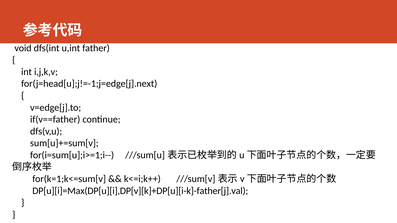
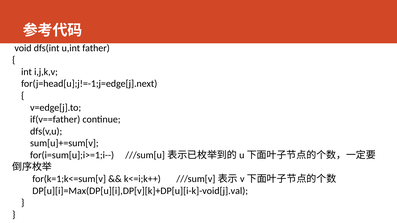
DP[u][i]=Max(DP[u][i],DP[v][k]+DP[u][i-k]-father[j].val: DP[u][i]=Max(DP[u][i],DP[v][k]+DP[u][i-k]-father[j].val -> DP[u][i]=Max(DP[u][i],DP[v][k]+DP[u][i-k]-void[j].val
